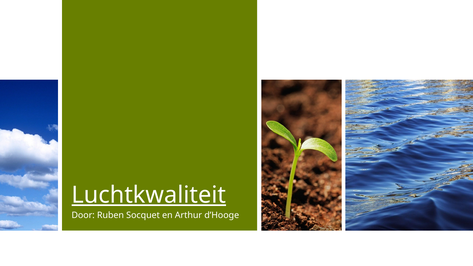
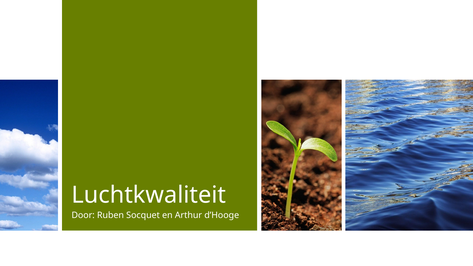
Luchtkwaliteit underline: present -> none
